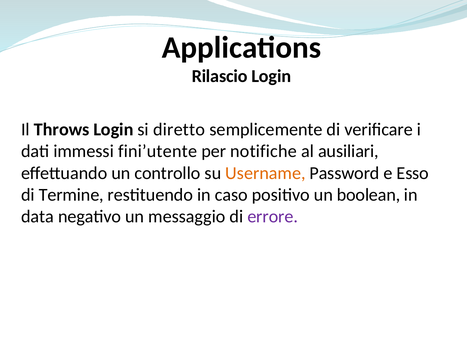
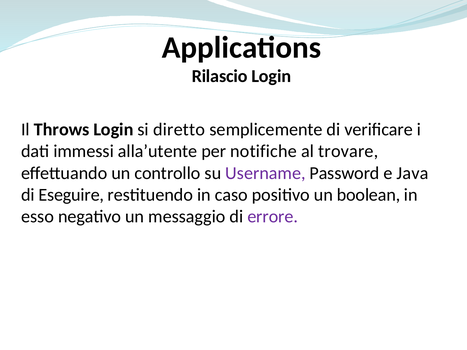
fini’utente: fini’utente -> alla’utente
ausiliari: ausiliari -> trovare
Username colour: orange -> purple
Esso: Esso -> Java
Termine: Termine -> Eseguire
data: data -> esso
